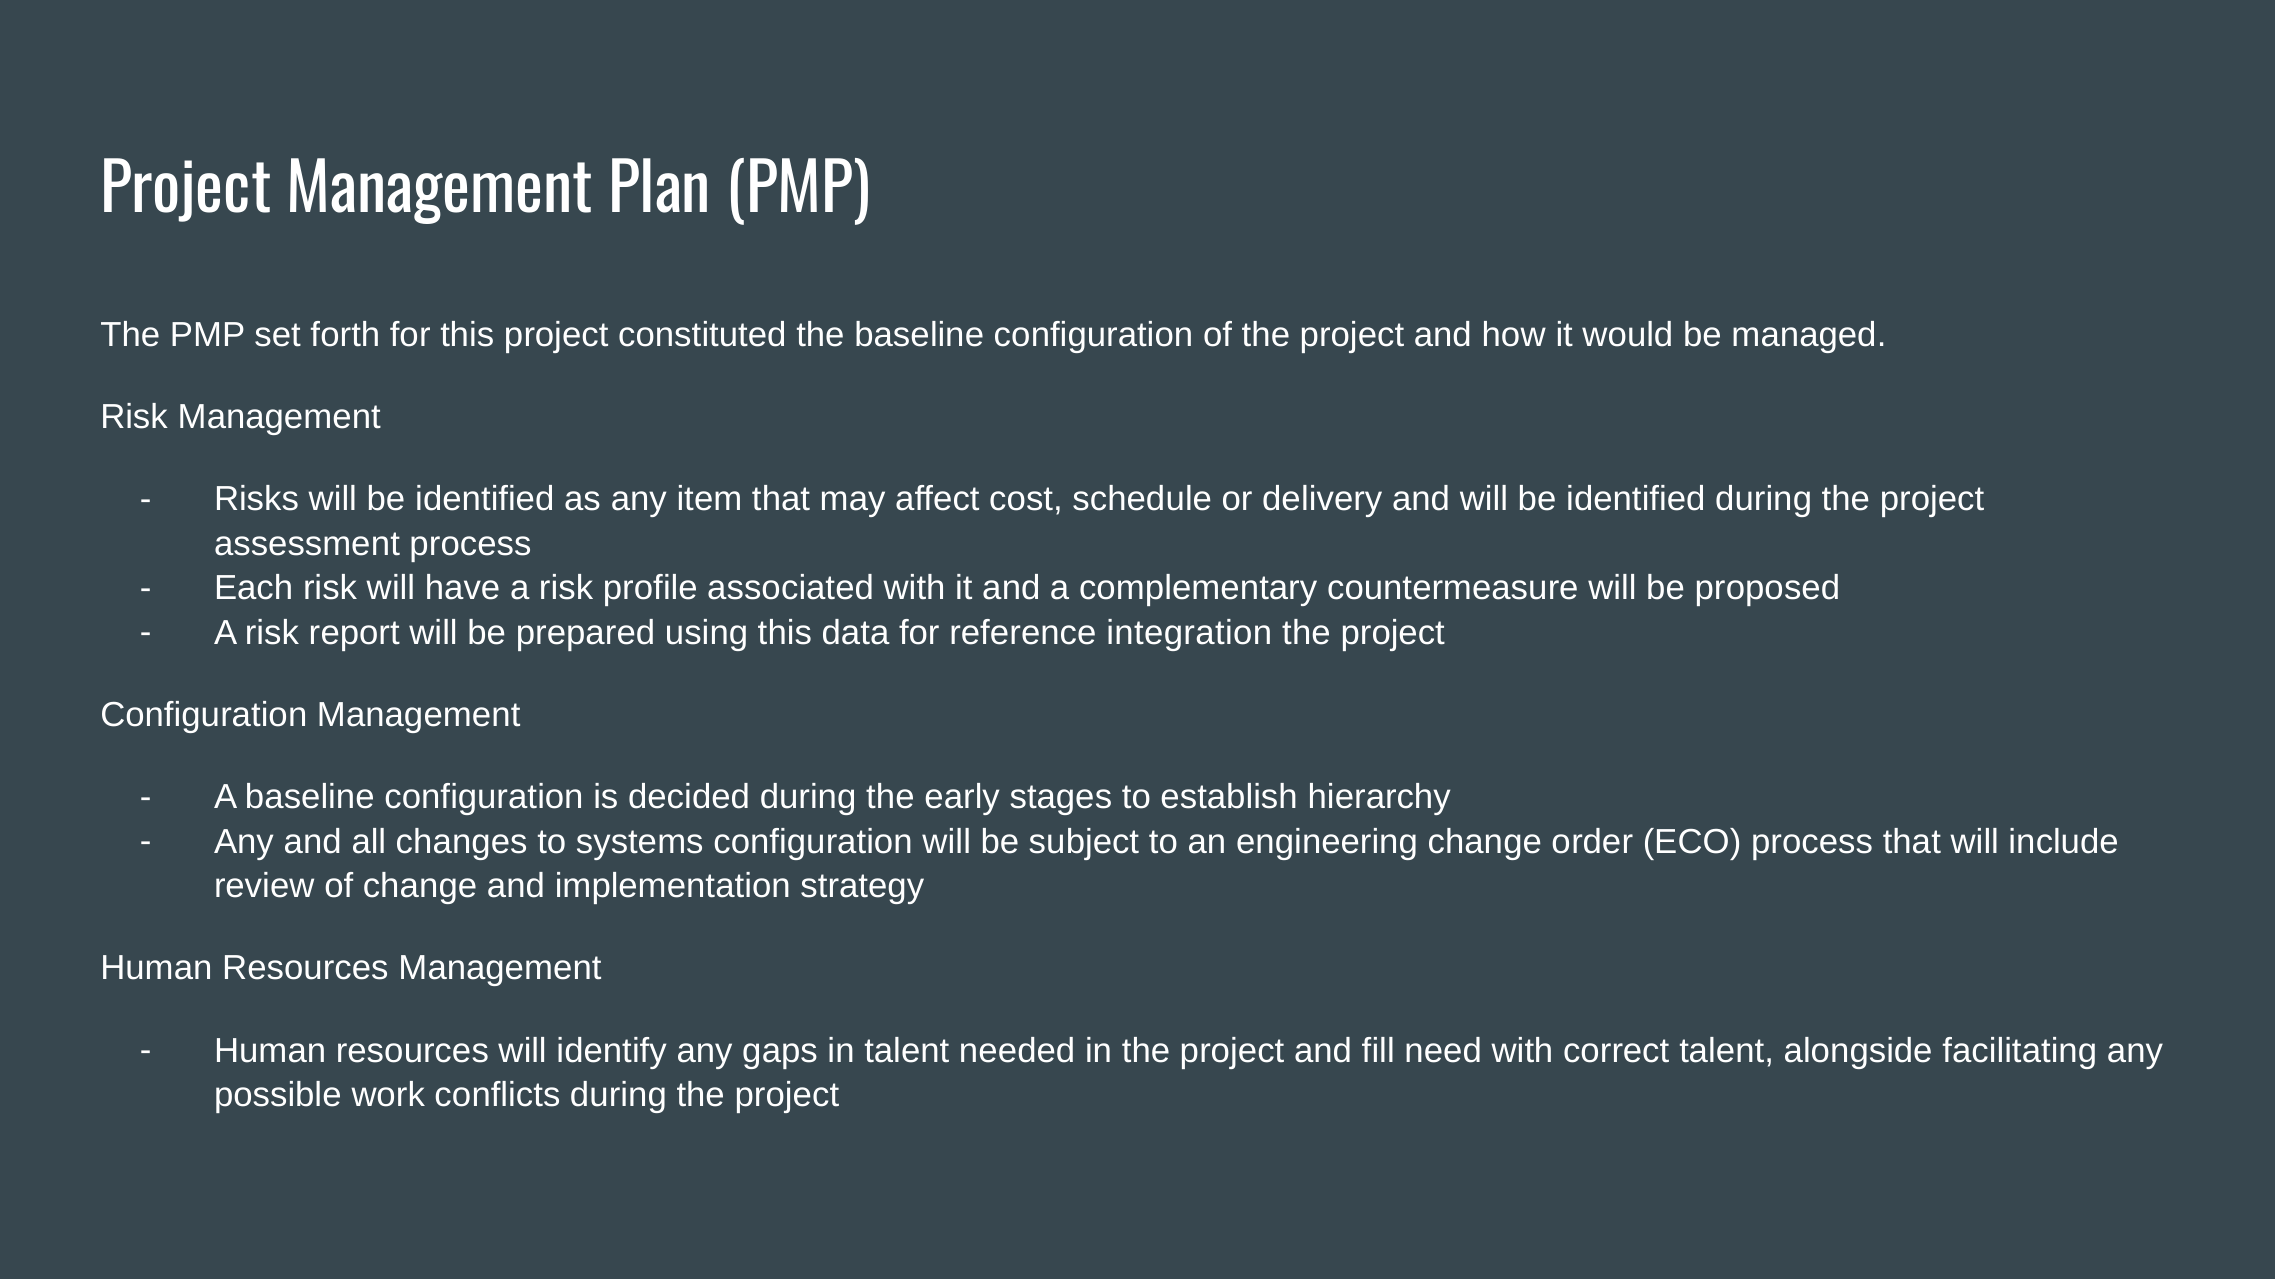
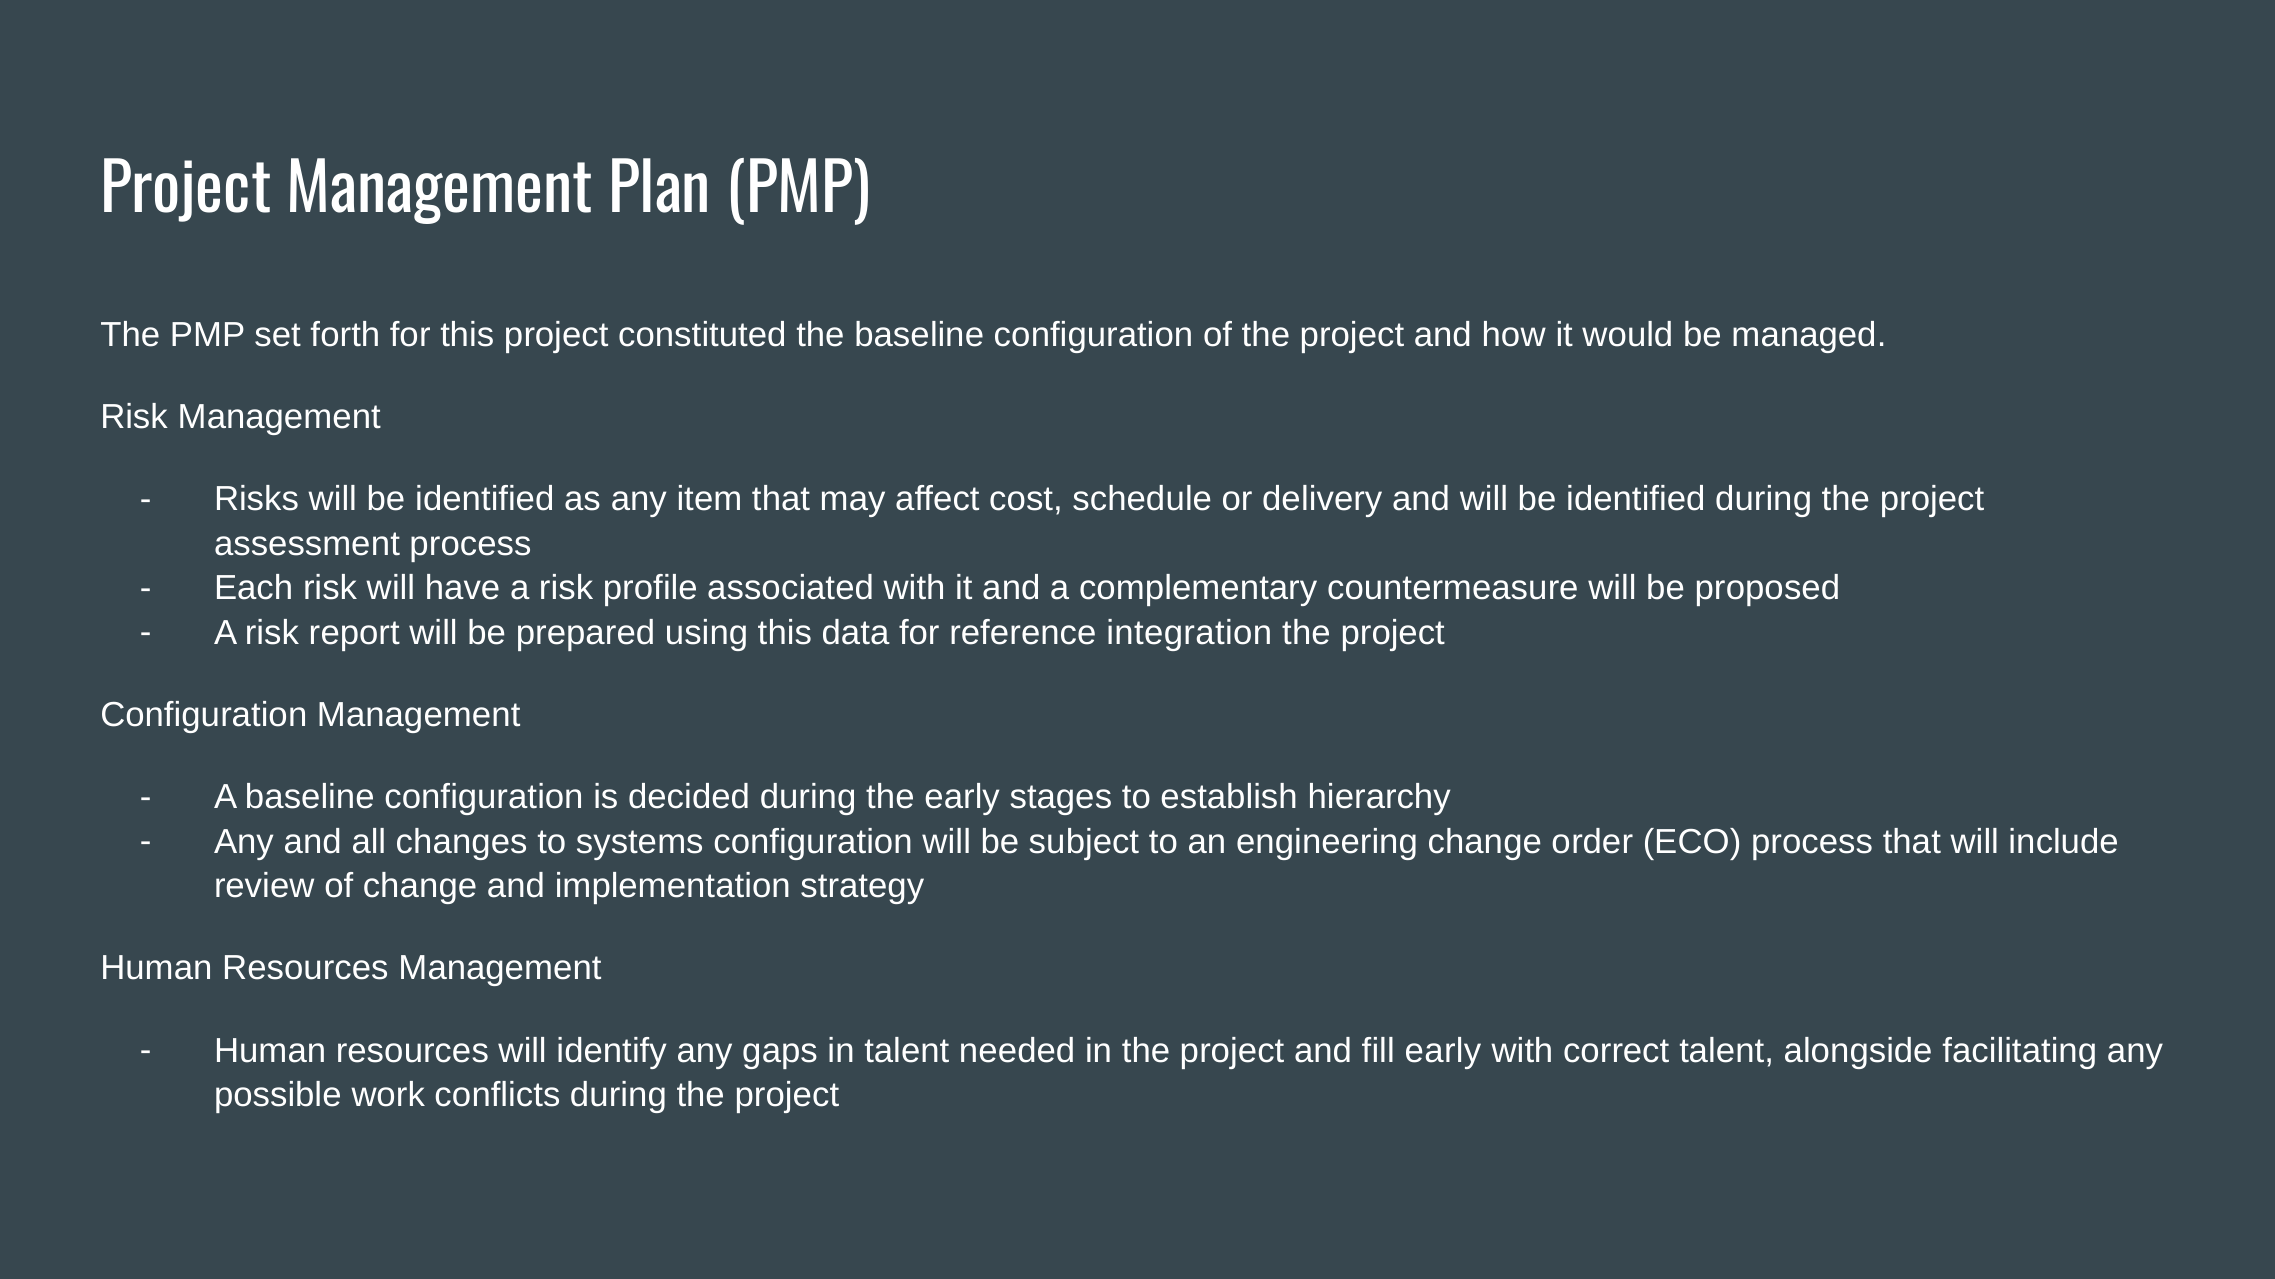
fill need: need -> early
